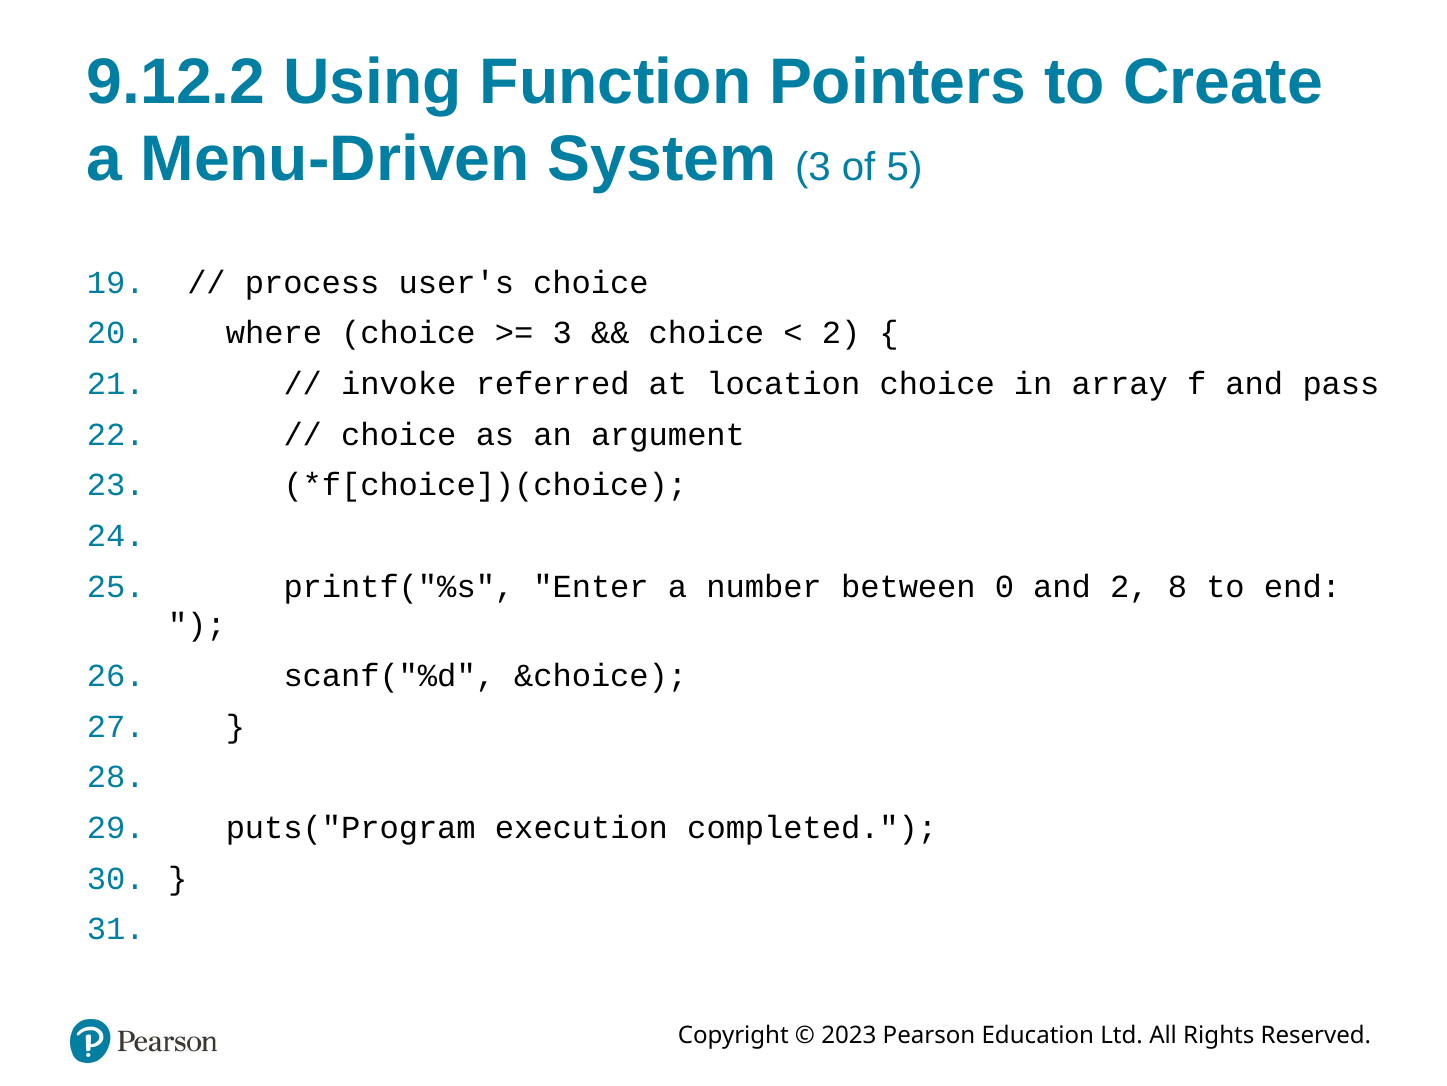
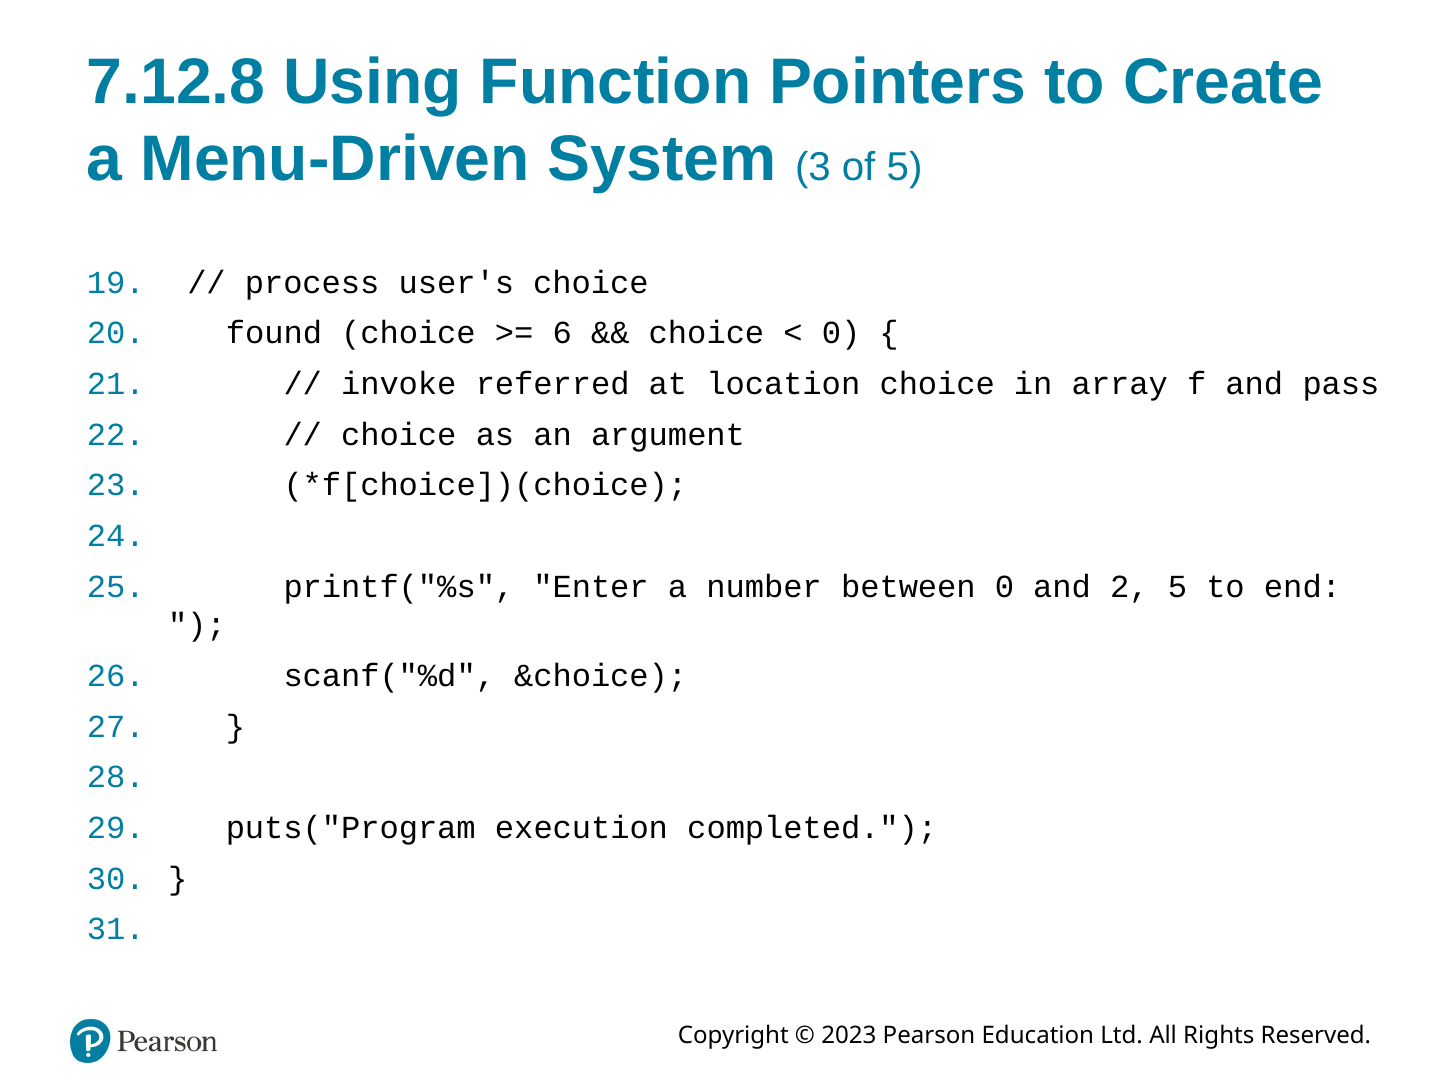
9.12.2: 9.12.2 -> 7.12.8
where: where -> found
3 at (562, 333): 3 -> 6
2 at (841, 333): 2 -> 0
2 8: 8 -> 5
